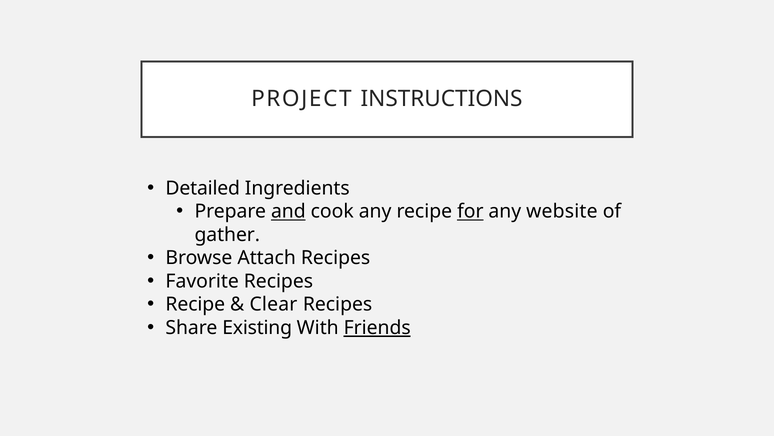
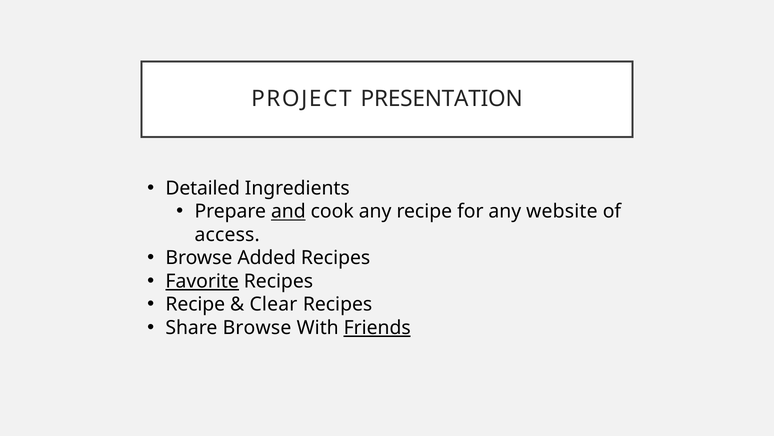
INSTRUCTIONS: INSTRUCTIONS -> PRESENTATION
for underline: present -> none
gather: gather -> access
Attach: Attach -> Added
Favorite underline: none -> present
Share Existing: Existing -> Browse
